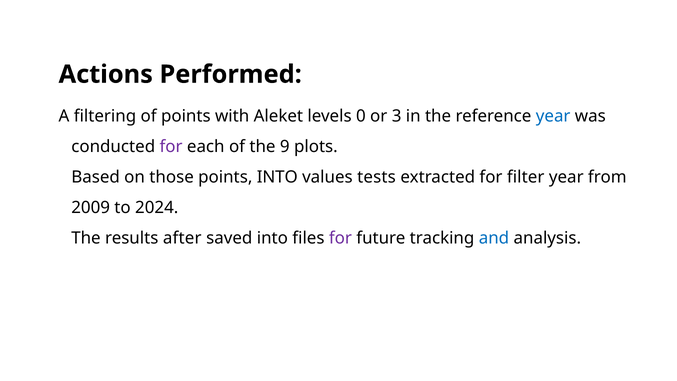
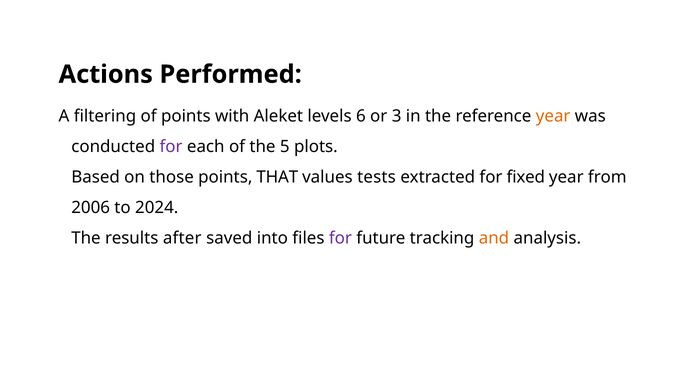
0: 0 -> 6
year at (553, 116) colour: blue -> orange
9: 9 -> 5
points INTO: INTO -> THAT
filter: filter -> fixed
2009: 2009 -> 2006
and colour: blue -> orange
